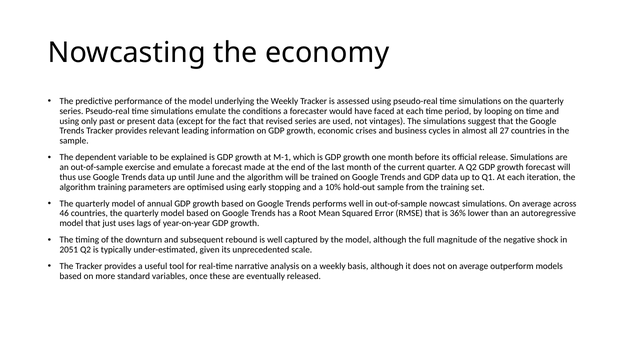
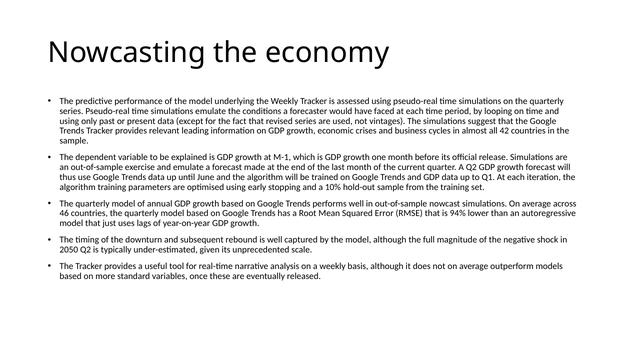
27: 27 -> 42
36%: 36% -> 94%
2051: 2051 -> 2050
